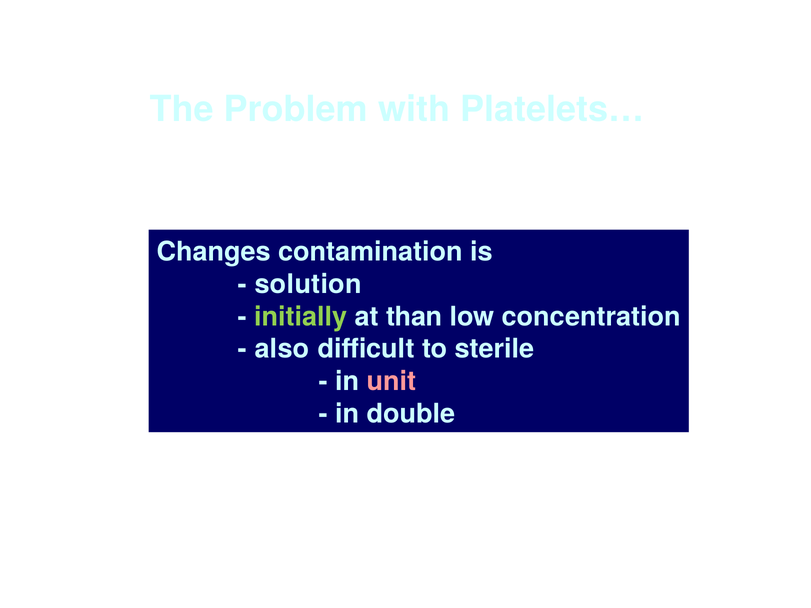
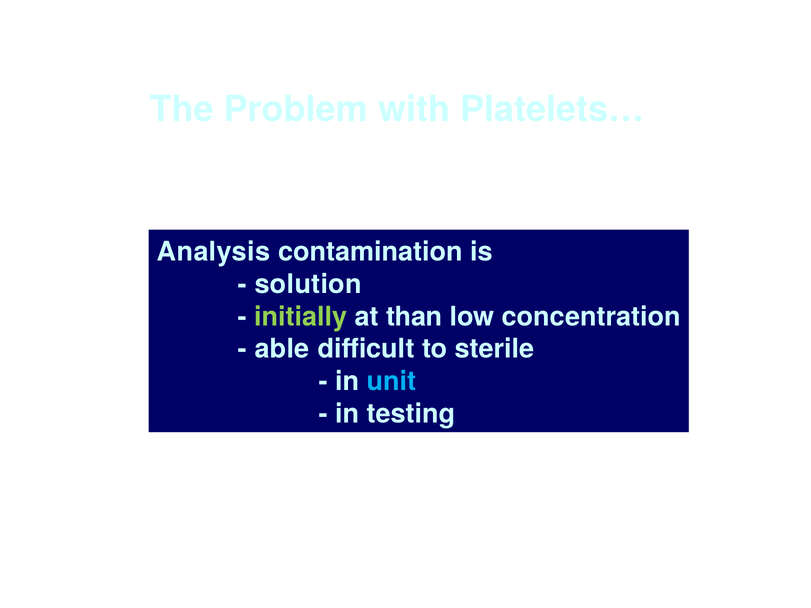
Changes: Changes -> Analysis
also: also -> able
unit colour: pink -> light blue
double: double -> testing
